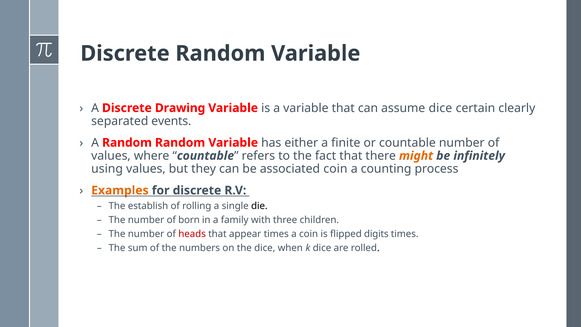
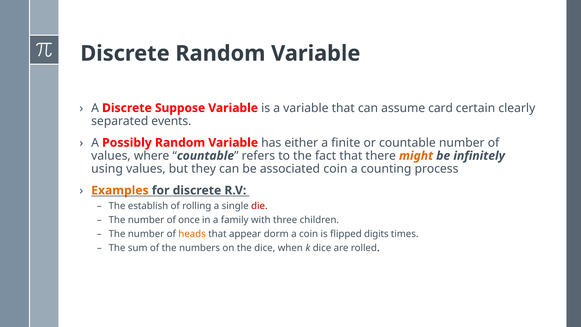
Drawing: Drawing -> Suppose
assume dice: dice -> card
A Random: Random -> Possibly
die colour: black -> red
born: born -> once
heads colour: red -> orange
appear times: times -> dorm
